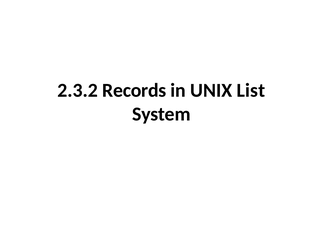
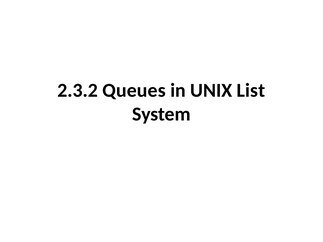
Records: Records -> Queues
